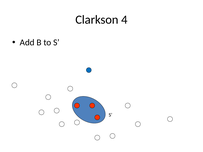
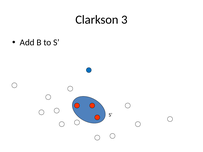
4: 4 -> 3
